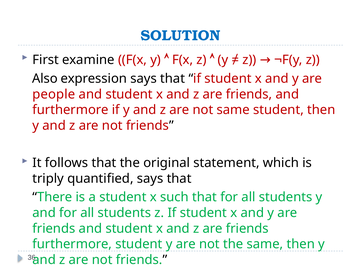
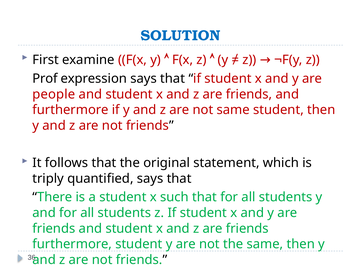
Also: Also -> Prof
